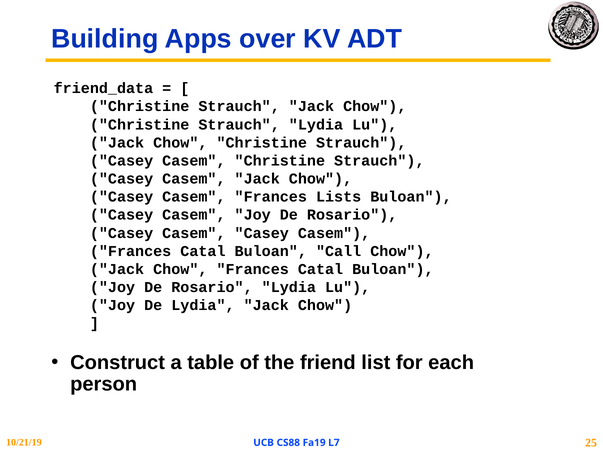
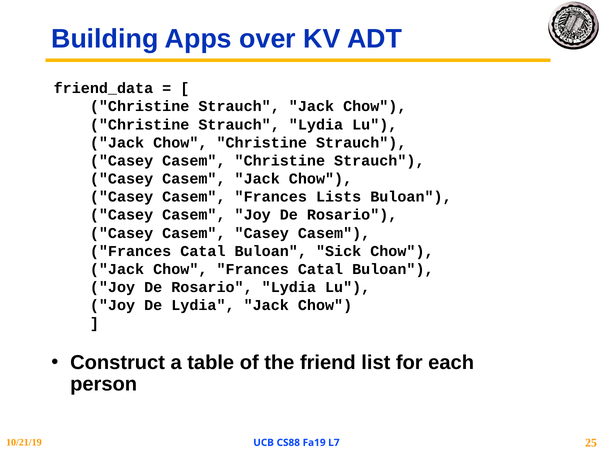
Call: Call -> Sick
